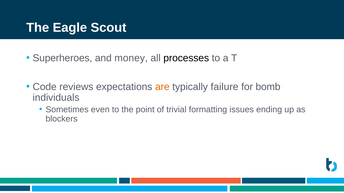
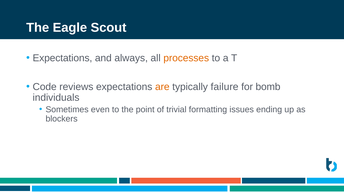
Superheroes at (62, 58): Superheroes -> Expectations
money: money -> always
processes colour: black -> orange
